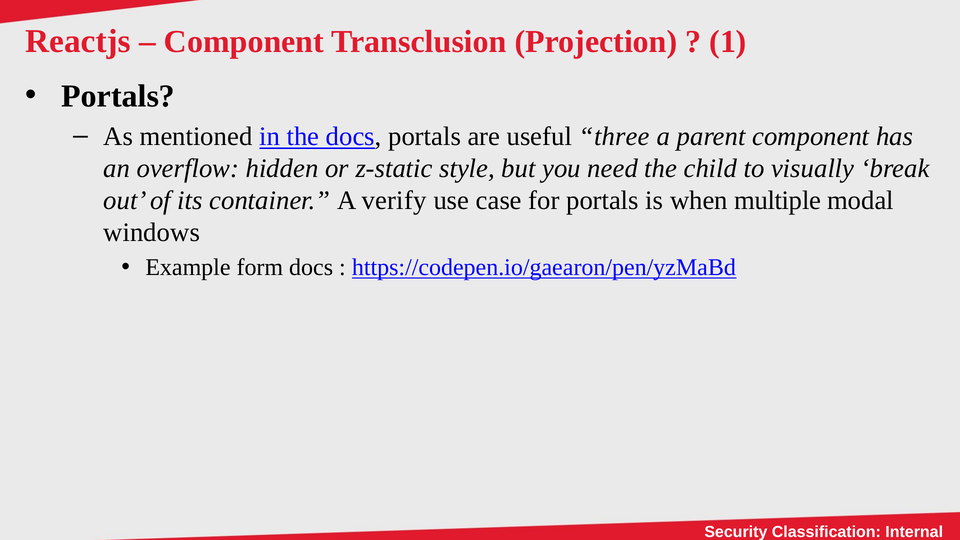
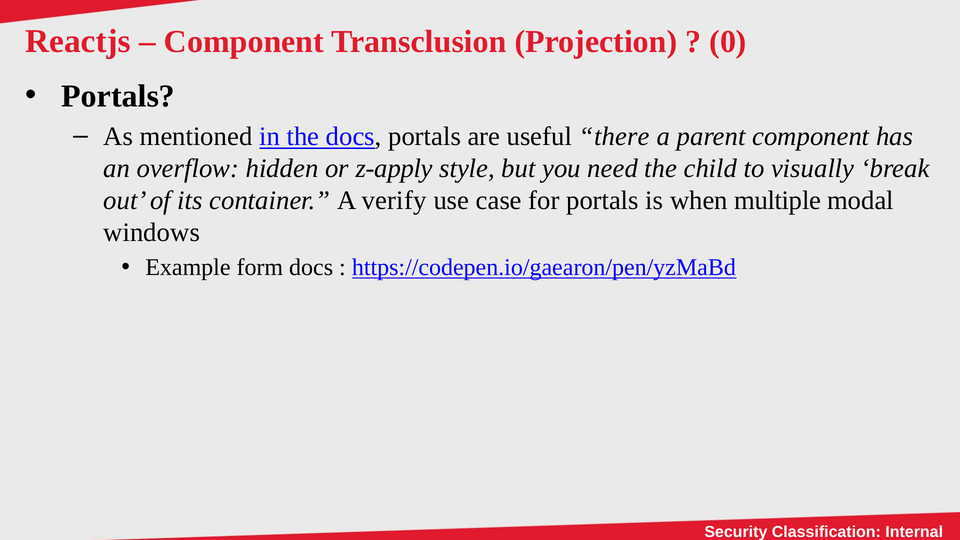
1: 1 -> 0
three: three -> there
z-static: z-static -> z-apply
